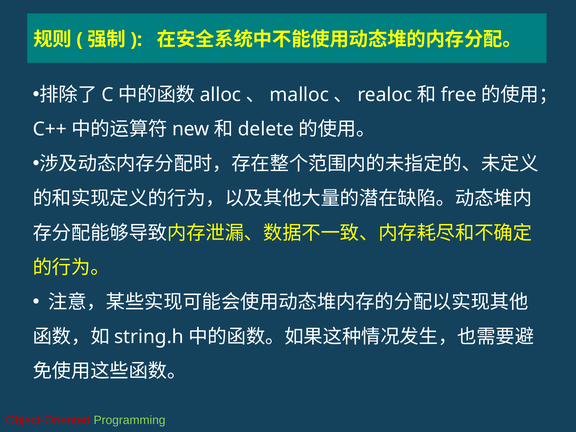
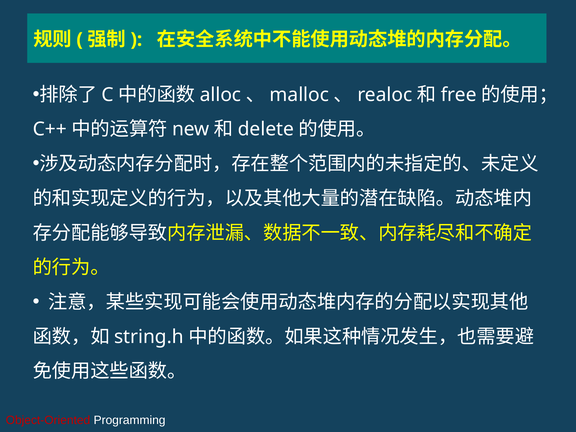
Programming colour: light green -> white
